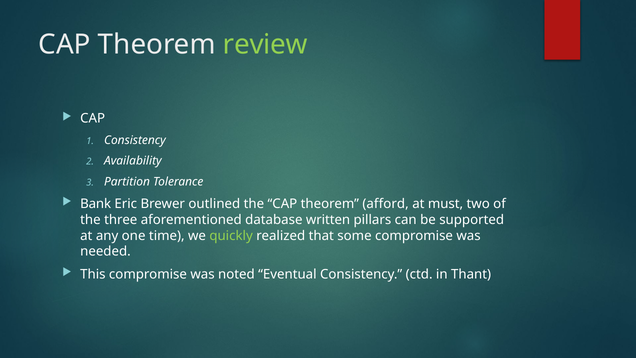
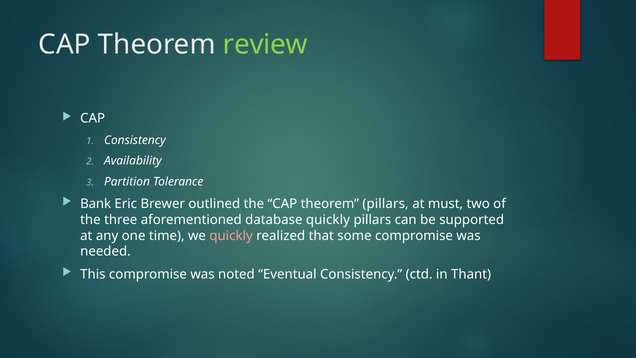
theorem afford: afford -> pillars
database written: written -> quickly
quickly at (231, 236) colour: light green -> pink
